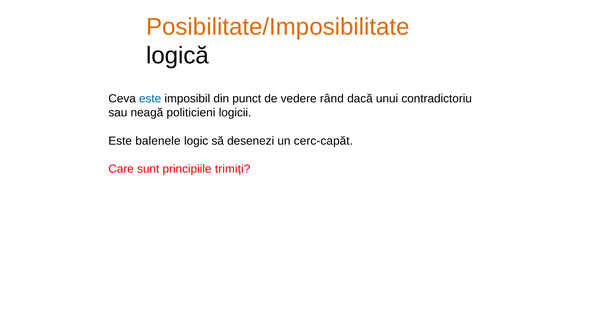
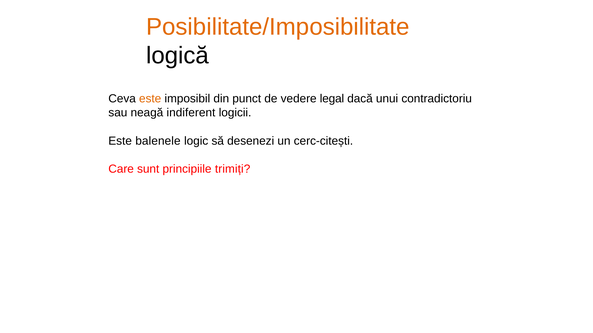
este at (150, 99) colour: blue -> orange
rând: rând -> legal
politicieni: politicieni -> indiferent
cerc-capăt: cerc-capăt -> cerc-citești
